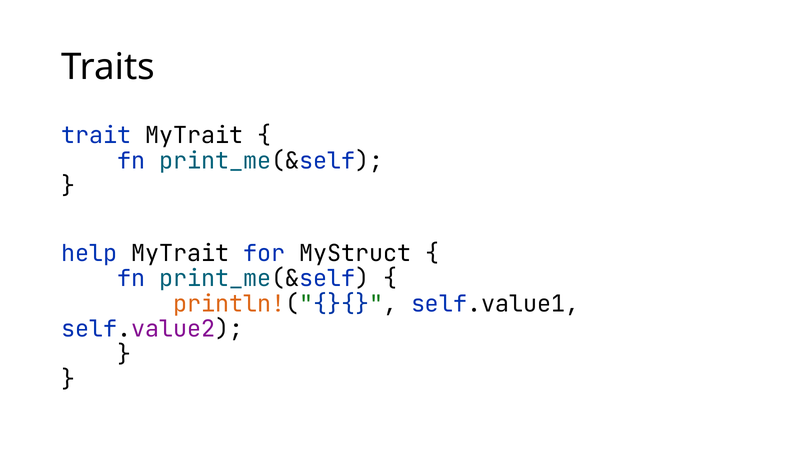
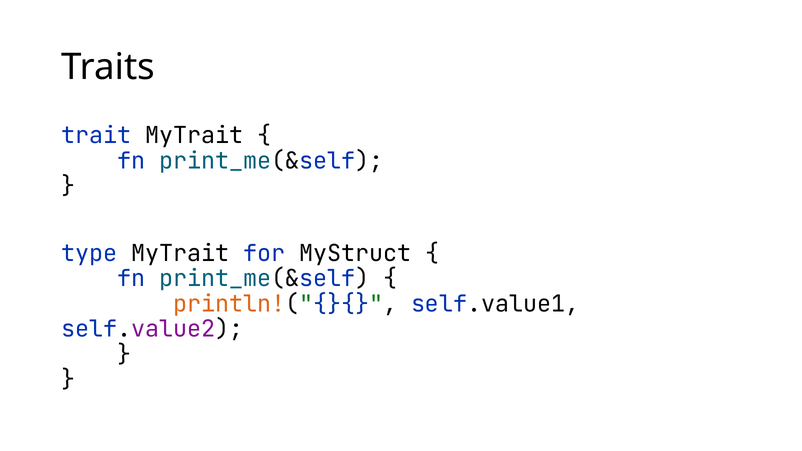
help: help -> type
